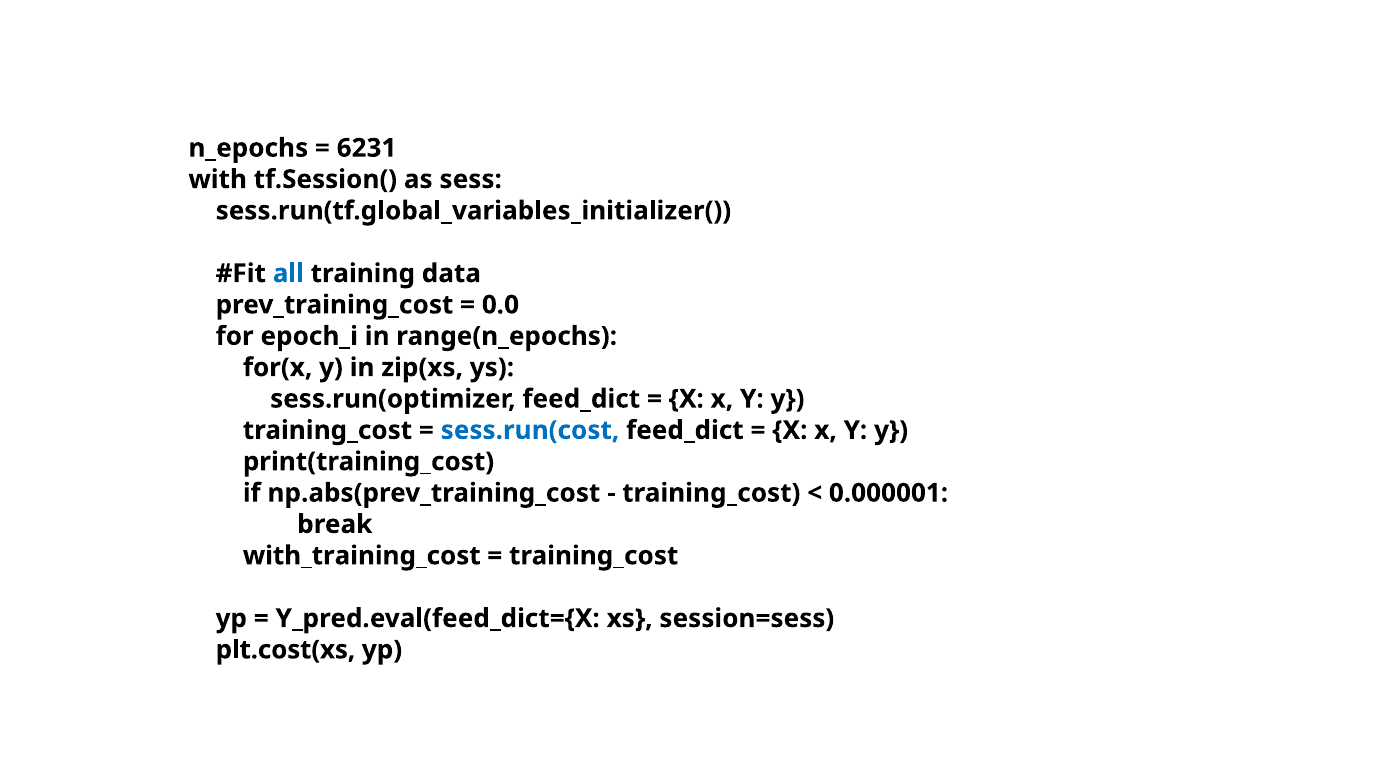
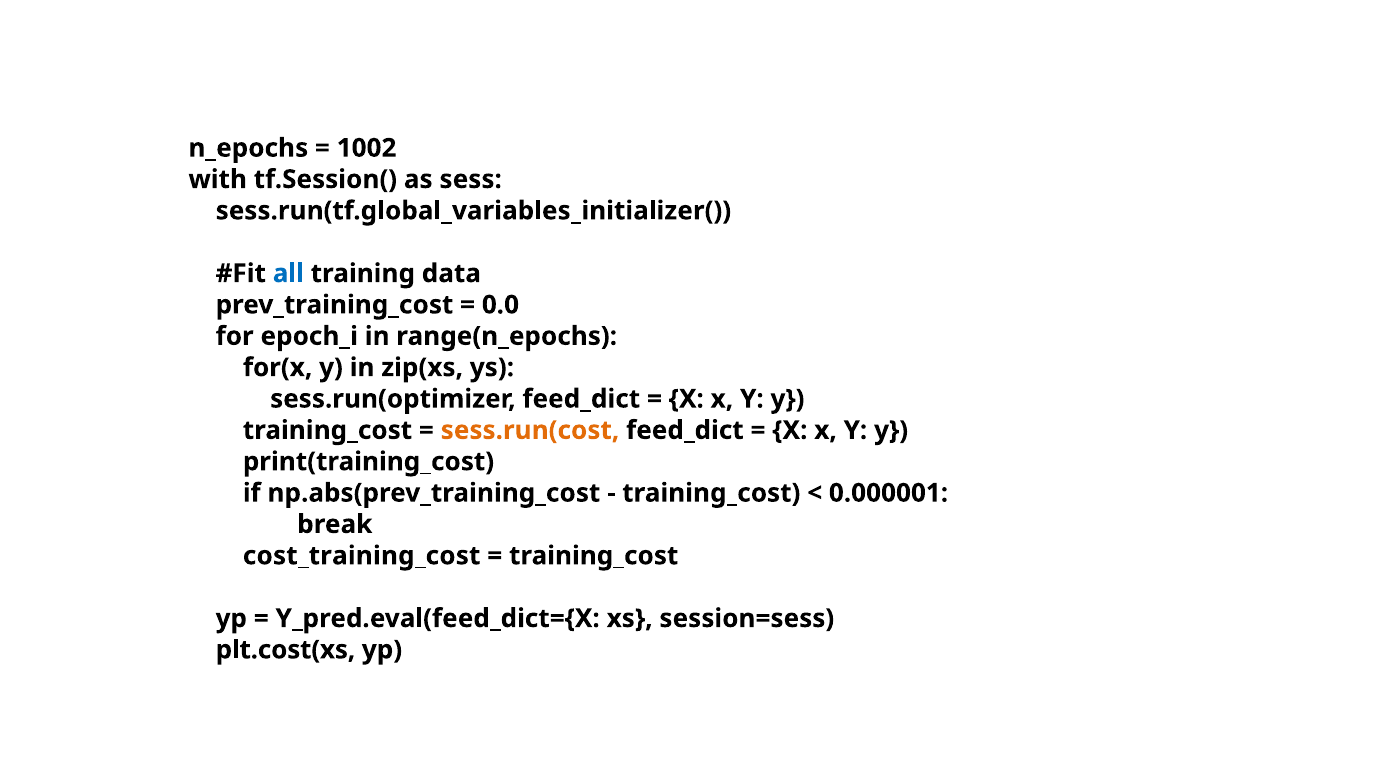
6231: 6231 -> 1002
sess.run(cost colour: blue -> orange
with_training_cost: with_training_cost -> cost_training_cost
